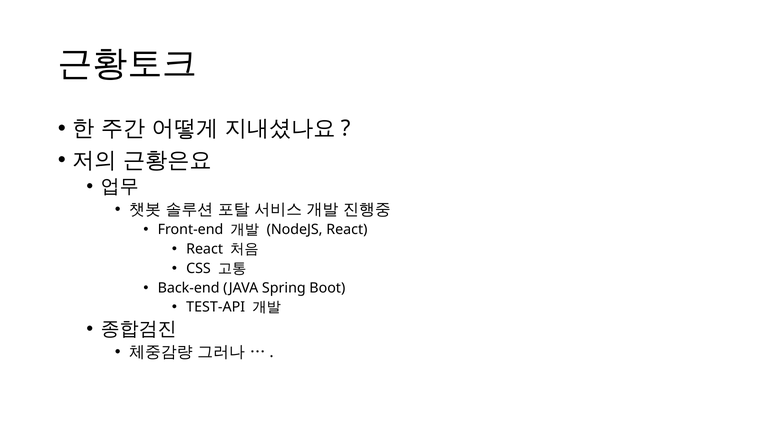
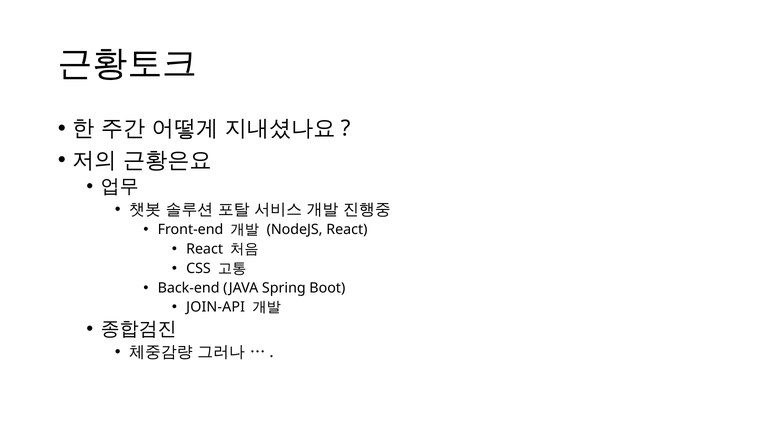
TEST-API: TEST-API -> JOIN-API
